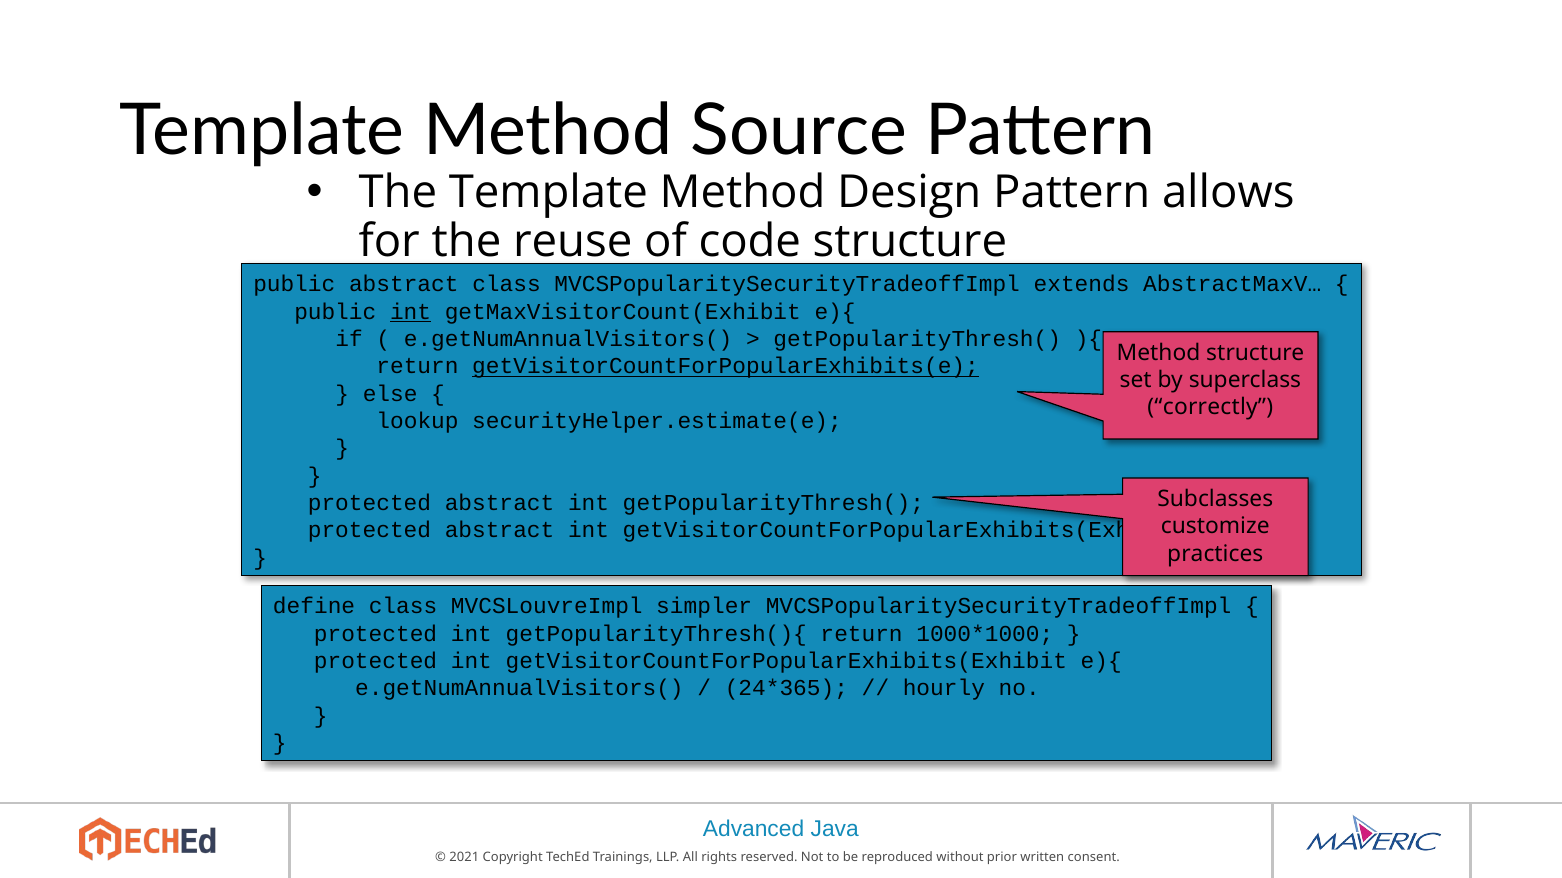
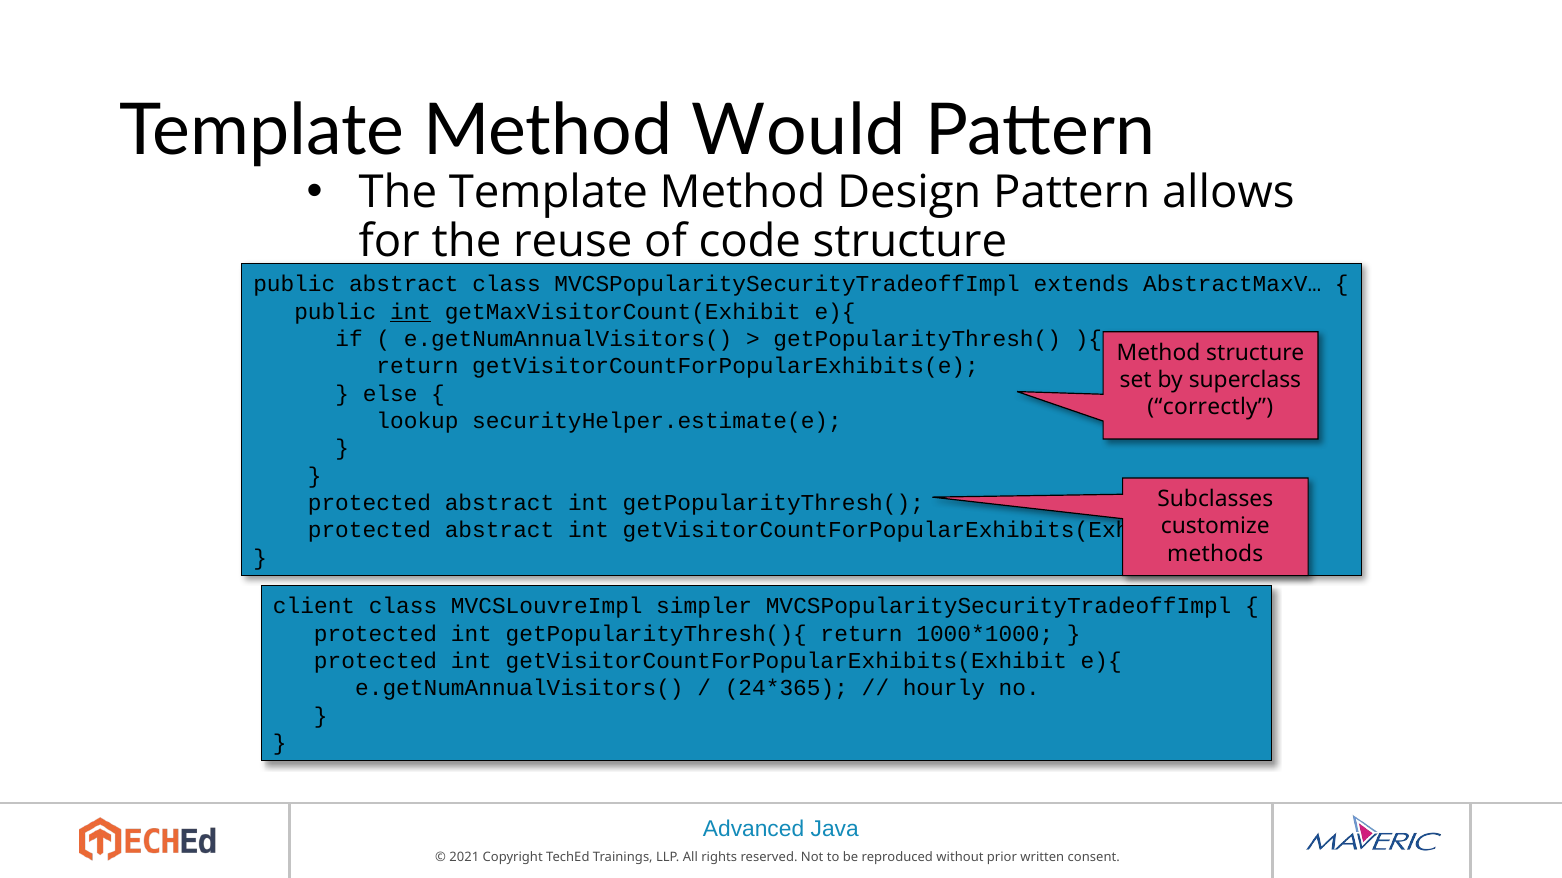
Source: Source -> Would
getVisitorCountForPopularExhibits(e underline: present -> none
practices: practices -> methods
define: define -> client
